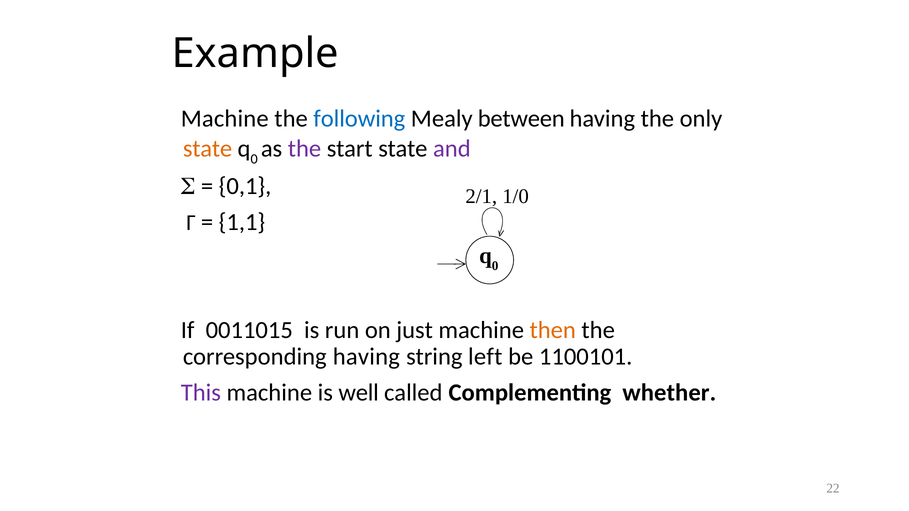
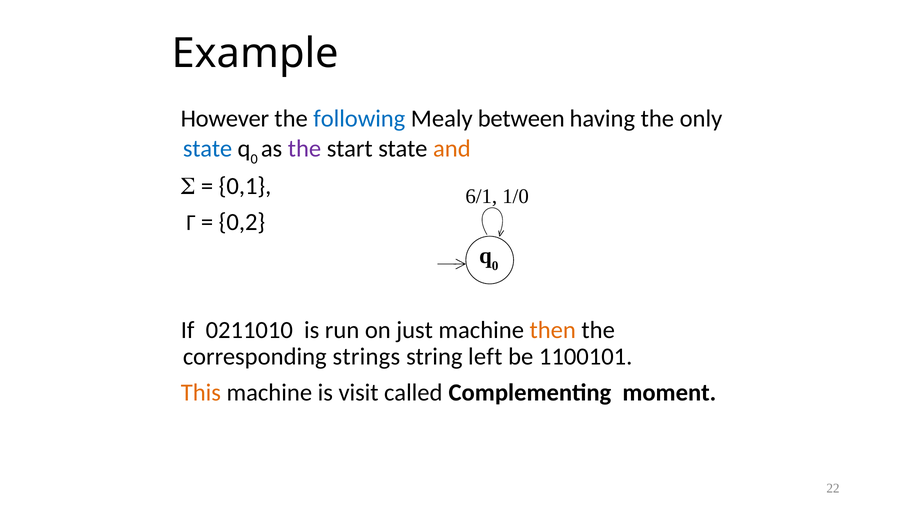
Machine at (225, 119): Machine -> However
state at (208, 149) colour: orange -> blue
and colour: purple -> orange
2/1: 2/1 -> 6/1
1,1: 1,1 -> 0,2
0011015: 0011015 -> 0211010
corresponding having: having -> strings
This colour: purple -> orange
well: well -> visit
whether: whether -> moment
